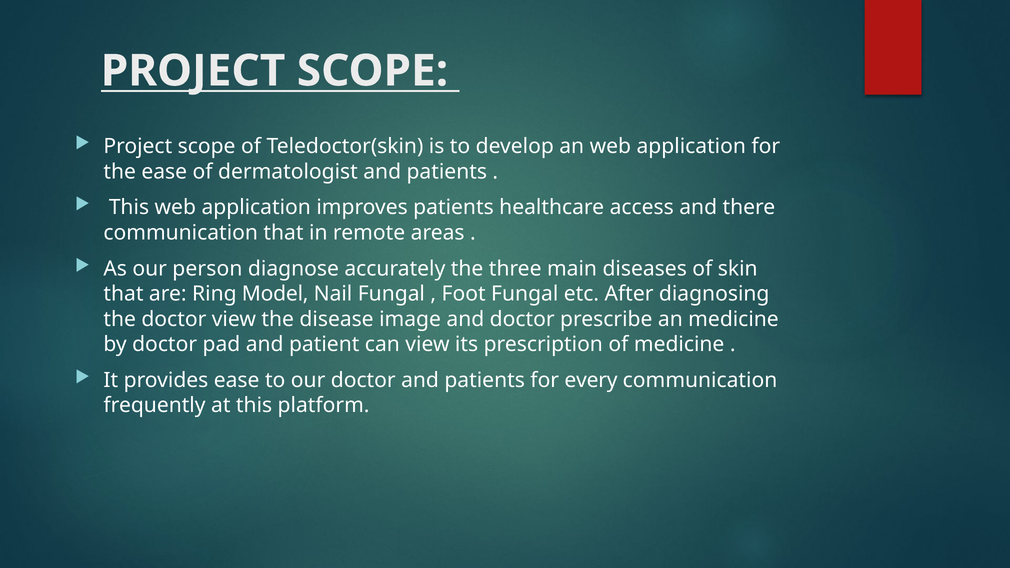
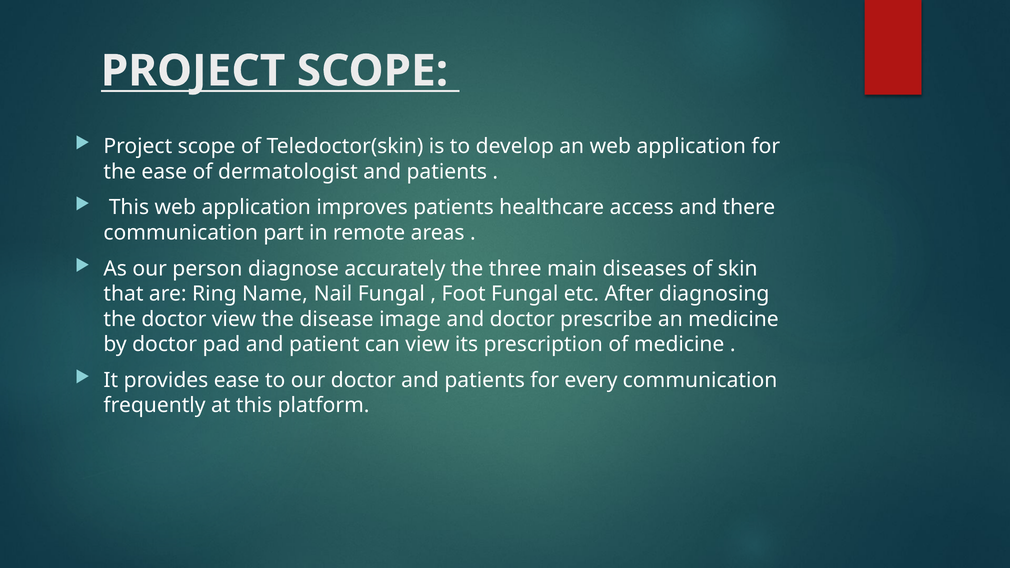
communication that: that -> part
Model: Model -> Name
